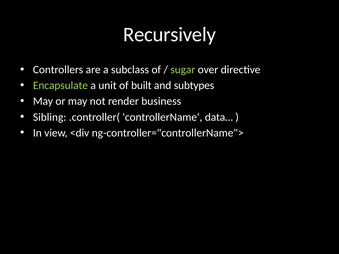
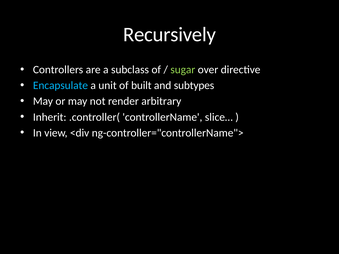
Encapsulate colour: light green -> light blue
business: business -> arbitrary
Sibling: Sibling -> Inherit
data…: data… -> slice…
